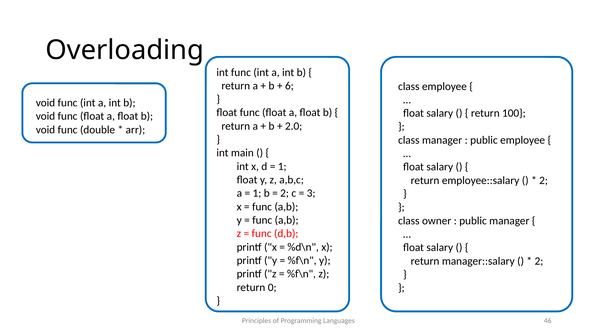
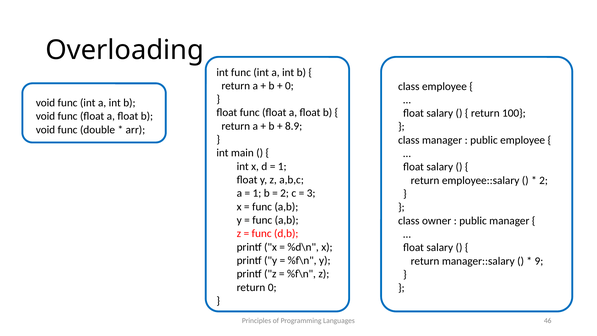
6 at (289, 86): 6 -> 0
2.0: 2.0 -> 8.9
2 at (539, 261): 2 -> 9
